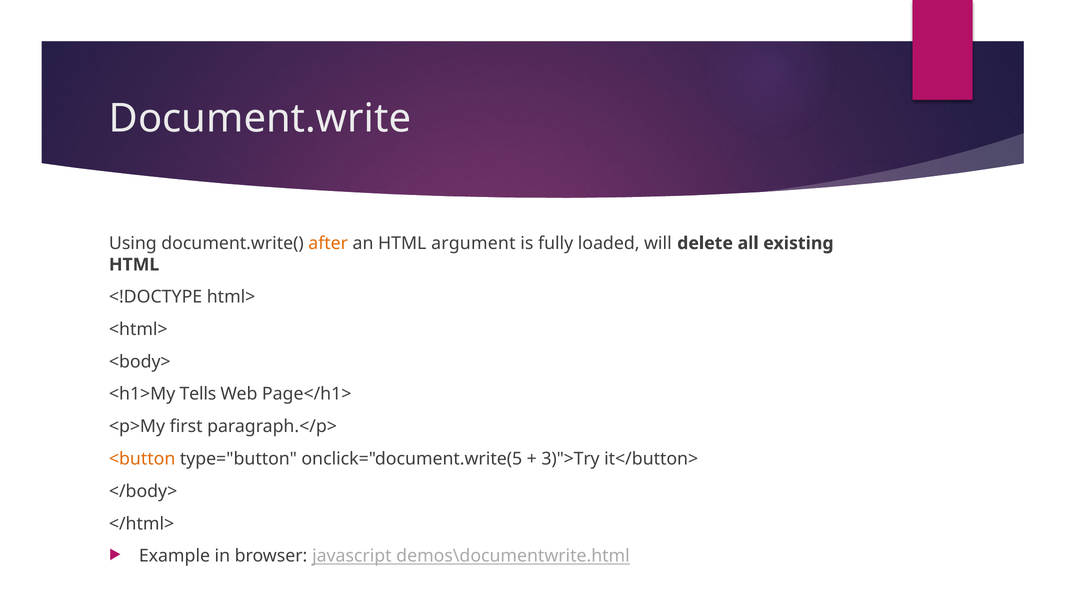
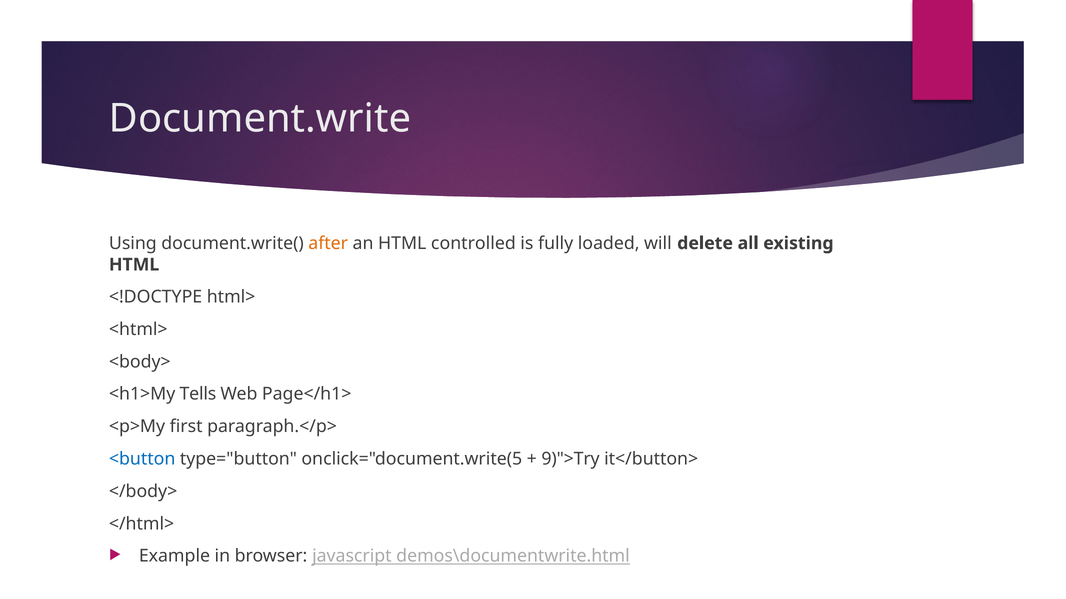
argument: argument -> controlled
<button colour: orange -> blue
3)">Try: 3)">Try -> 9)">Try
